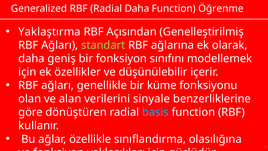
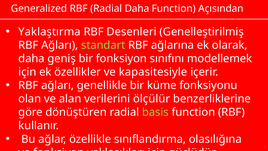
Öğrenme: Öğrenme -> Açısından
Açısından: Açısından -> Desenleri
düşünülebilir: düşünülebilir -> kapasitesiyle
sinyale: sinyale -> ölçülür
basis colour: light blue -> light green
